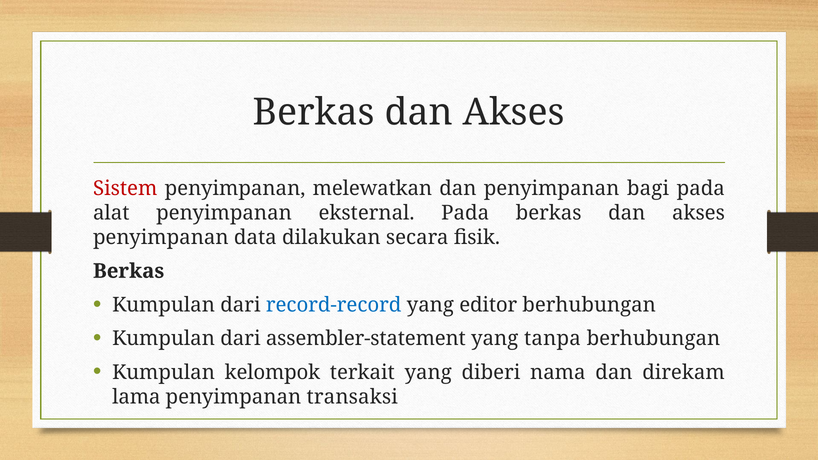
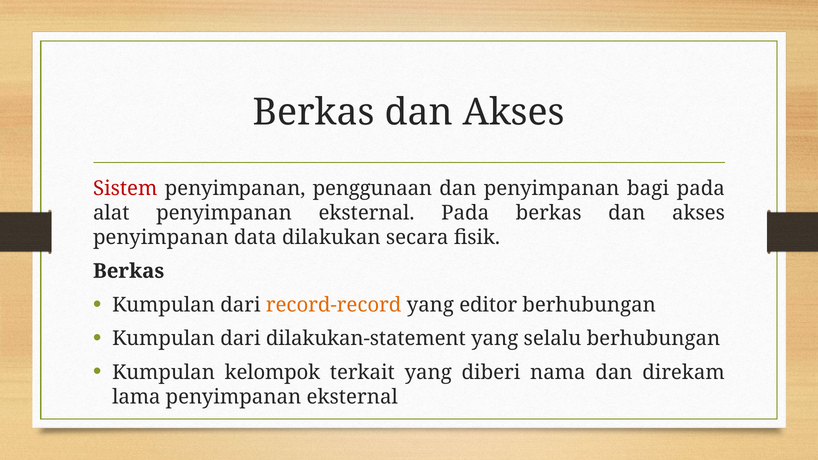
melewatkan: melewatkan -> penggunaan
record-record colour: blue -> orange
assembler-statement: assembler-statement -> dilakukan-statement
tanpa: tanpa -> selalu
transaksi at (352, 397): transaksi -> eksternal
